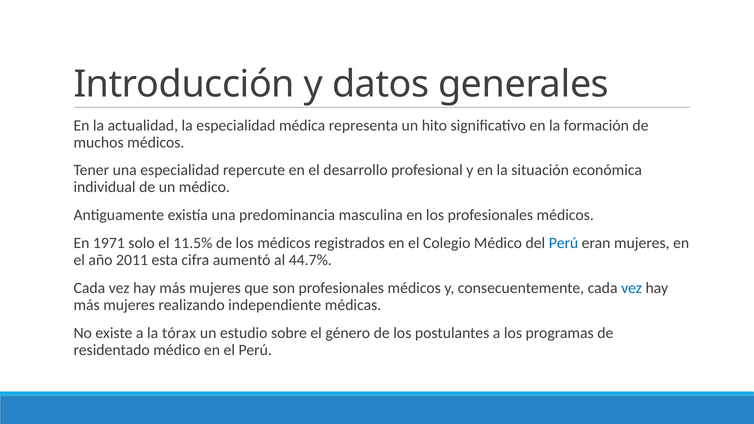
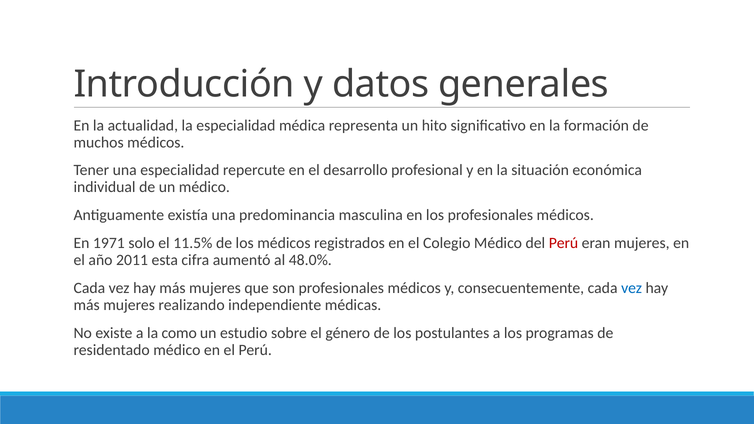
Perú at (563, 243) colour: blue -> red
44.7%: 44.7% -> 48.0%
tórax: tórax -> como
